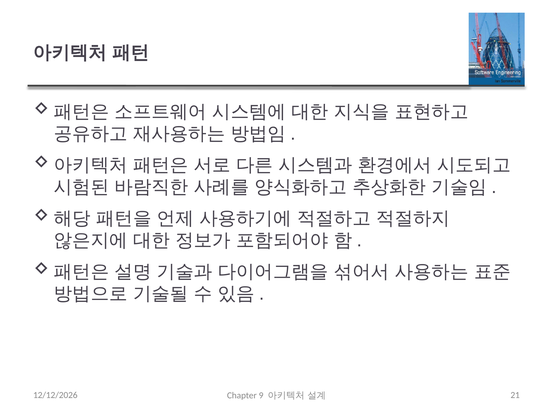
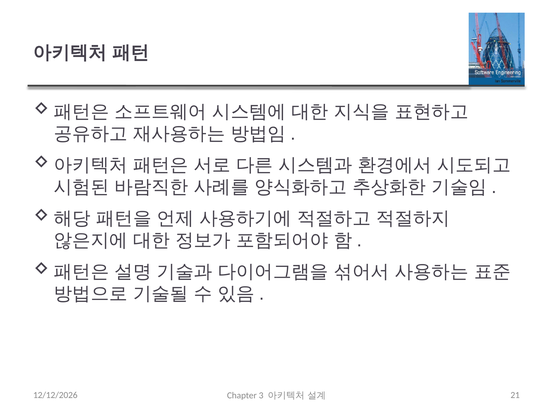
9: 9 -> 3
